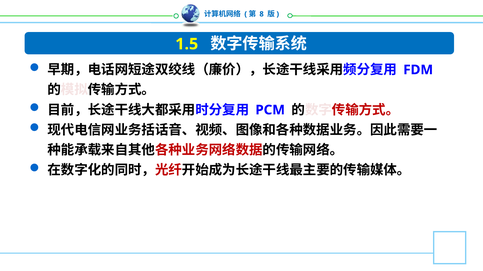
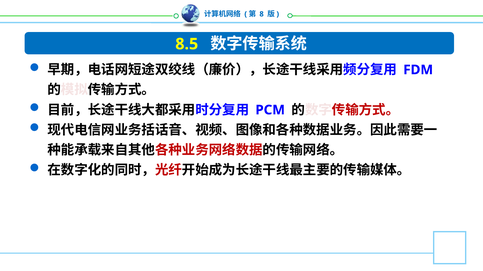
1.5: 1.5 -> 8.5
